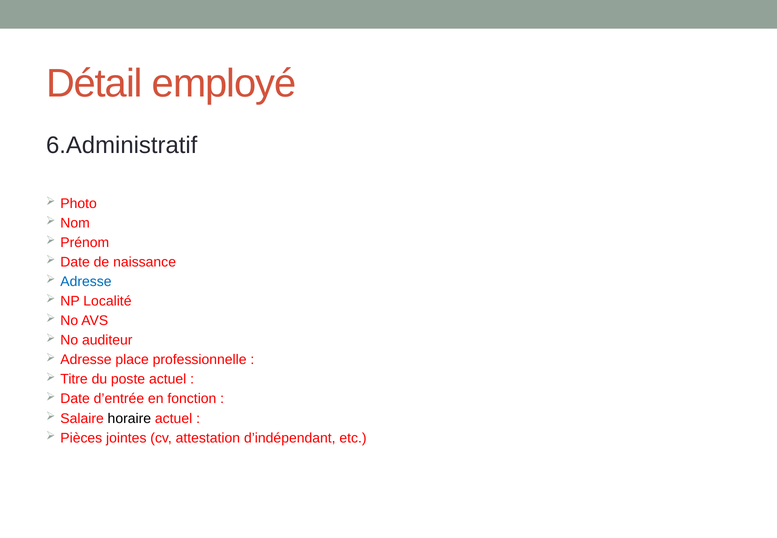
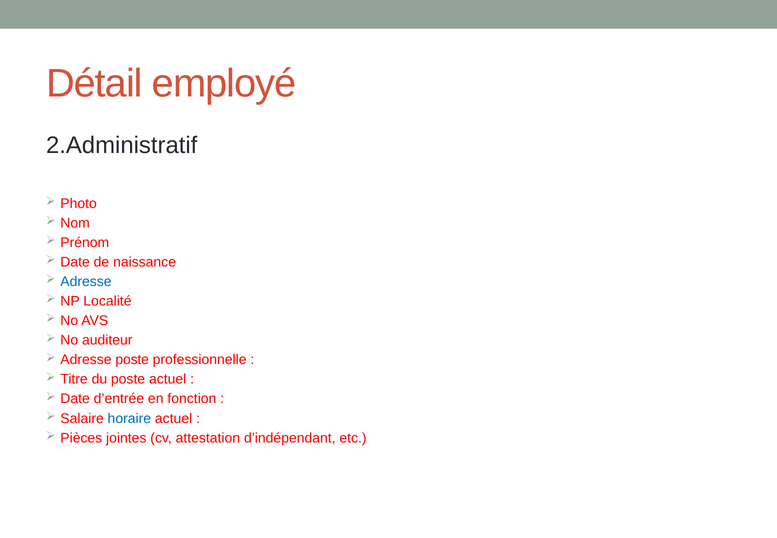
6.Administratif: 6.Administratif -> 2.Administratif
Adresse place: place -> poste
horaire colour: black -> blue
